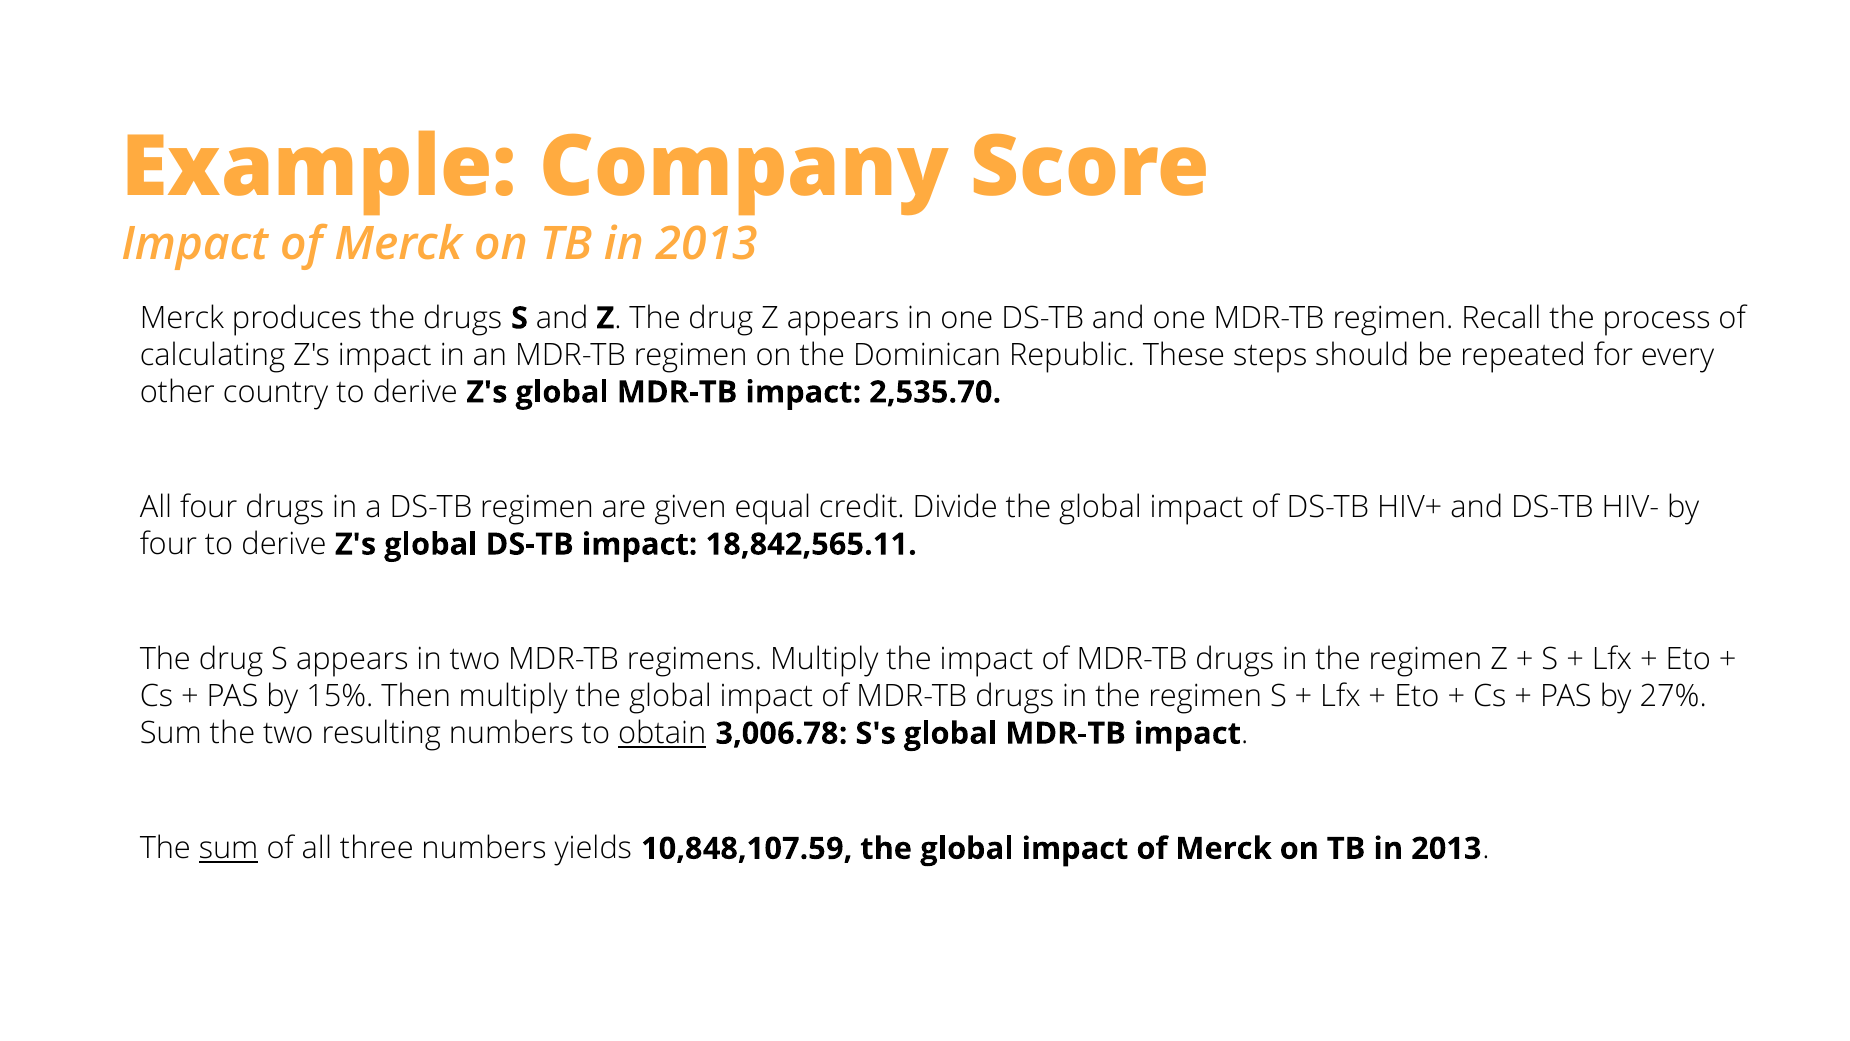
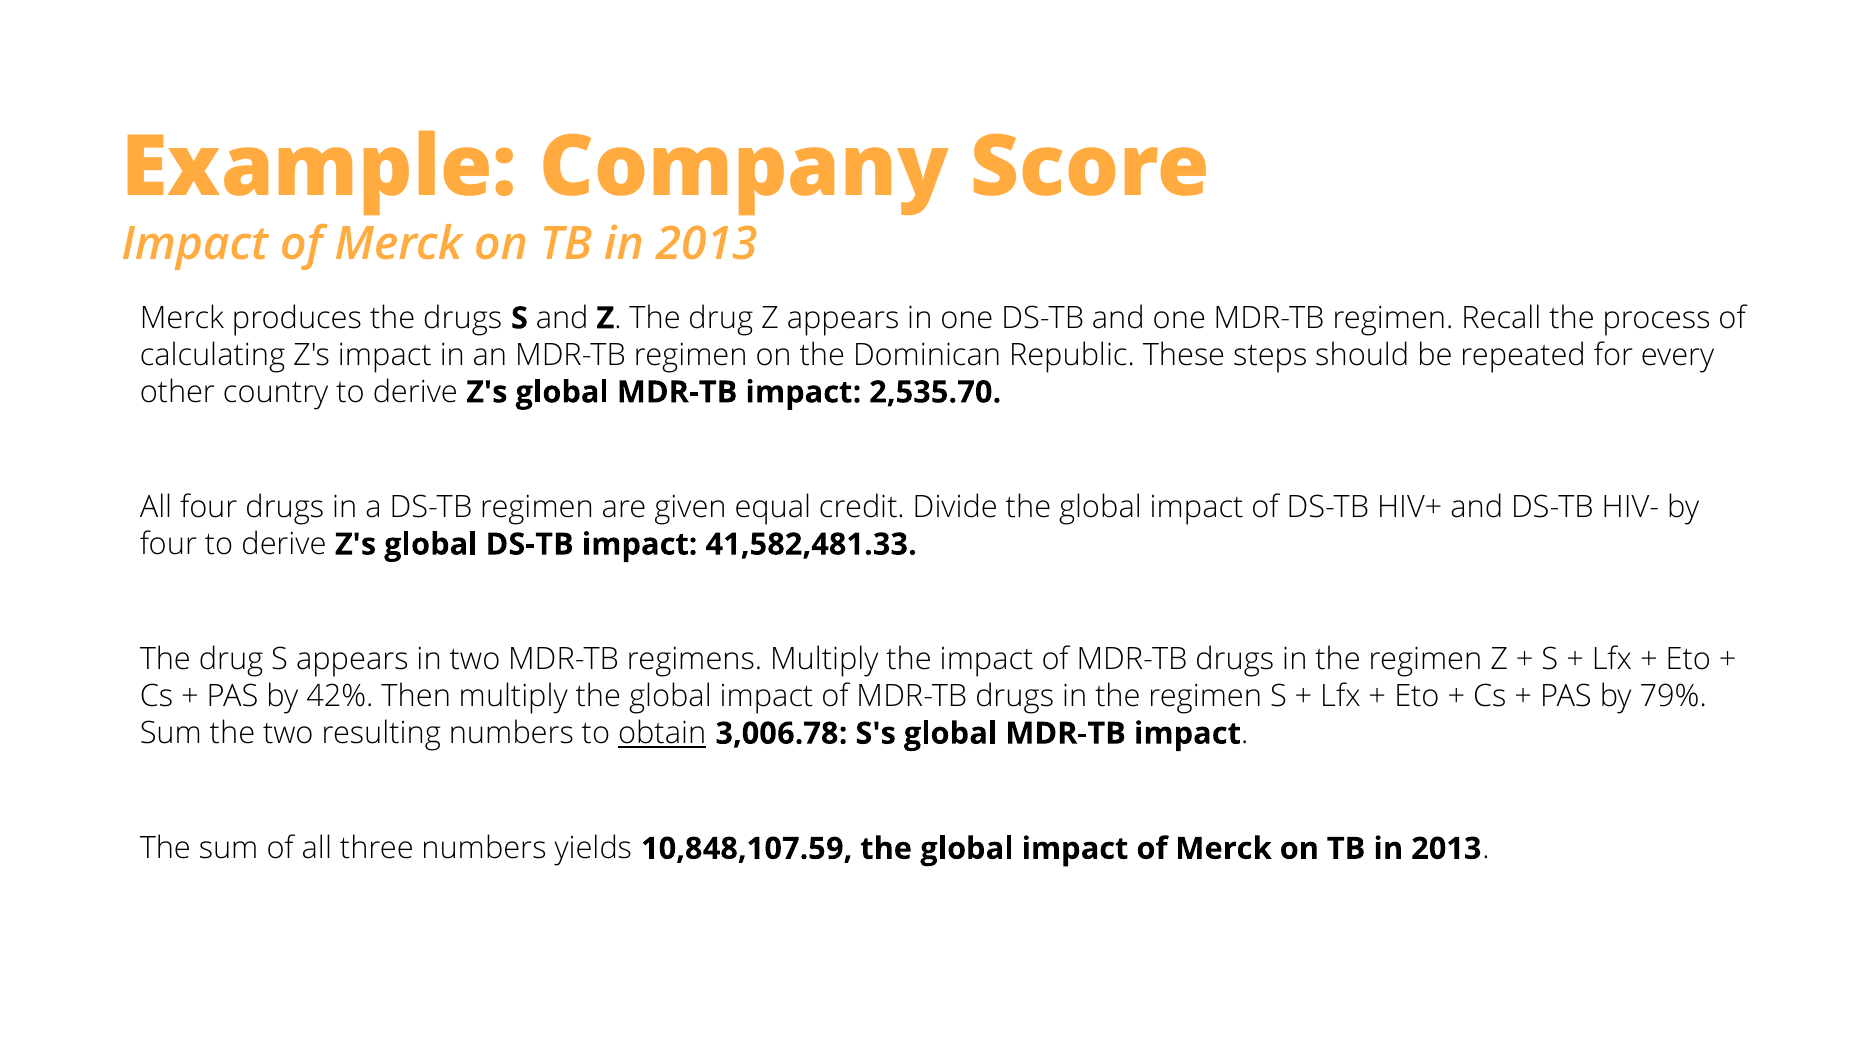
18,842,565.11: 18,842,565.11 -> 41,582,481.33
15%: 15% -> 42%
27%: 27% -> 79%
sum at (229, 848) underline: present -> none
